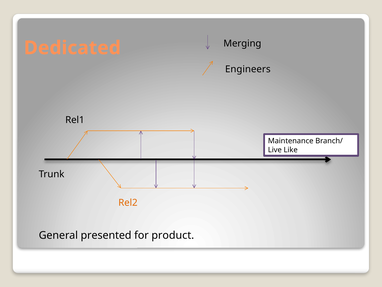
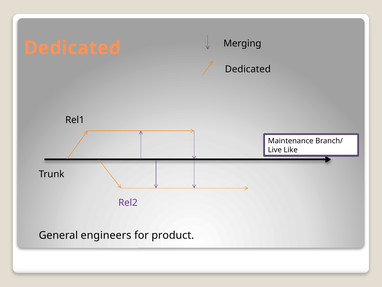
Engineers at (248, 69): Engineers -> Dedicated
Rel2 colour: orange -> purple
presented: presented -> engineers
